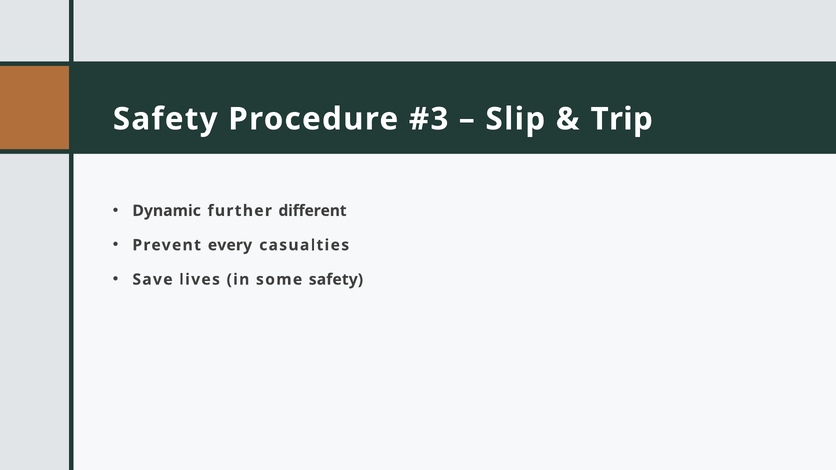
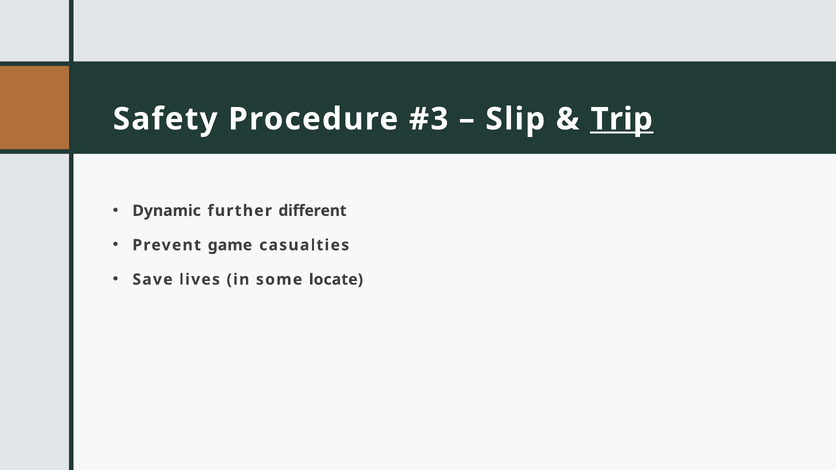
Trip underline: none -> present
every: every -> game
some safety: safety -> locate
